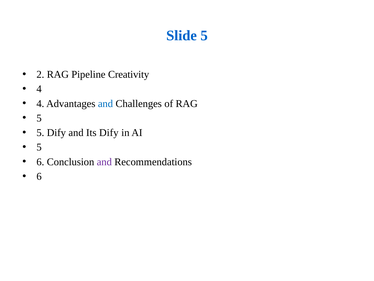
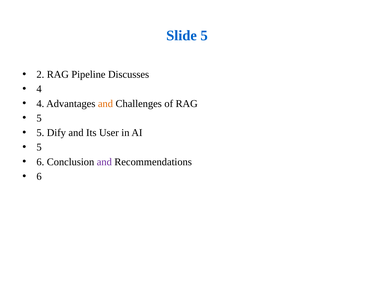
Pipeline Creativity: Creativity -> Discusses
and at (105, 103) colour: blue -> orange
Its Dify: Dify -> User
